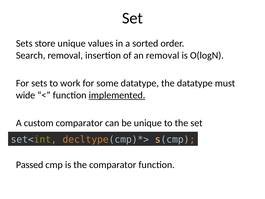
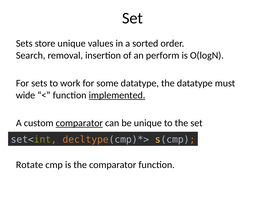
an removal: removal -> perform
comparator at (79, 123) underline: none -> present
Passed: Passed -> Rotate
